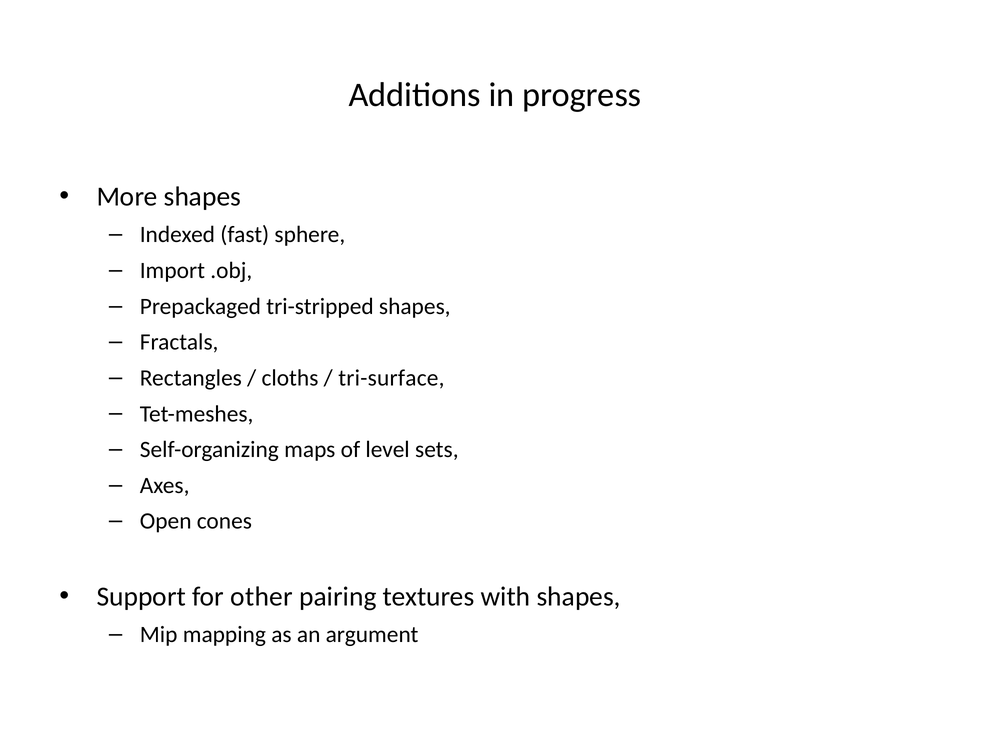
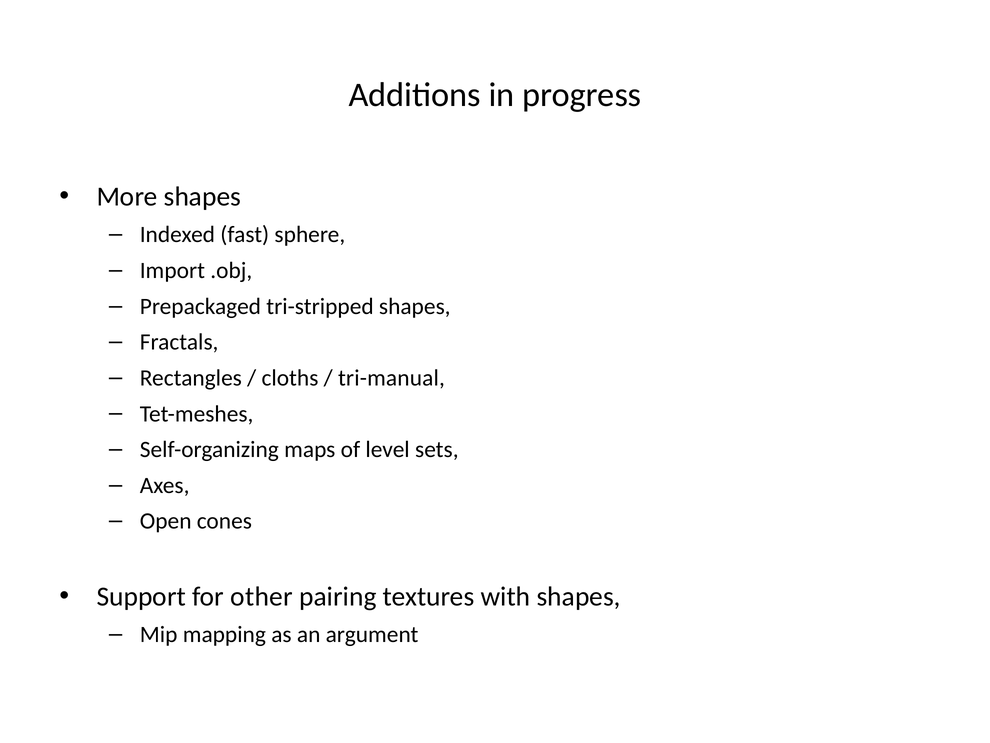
tri-surface: tri-surface -> tri-manual
